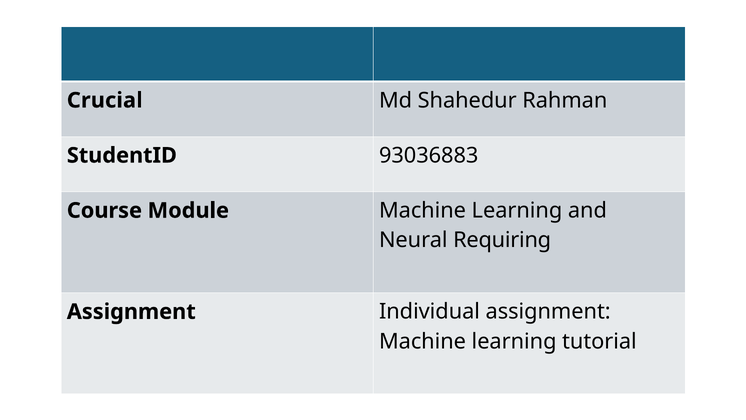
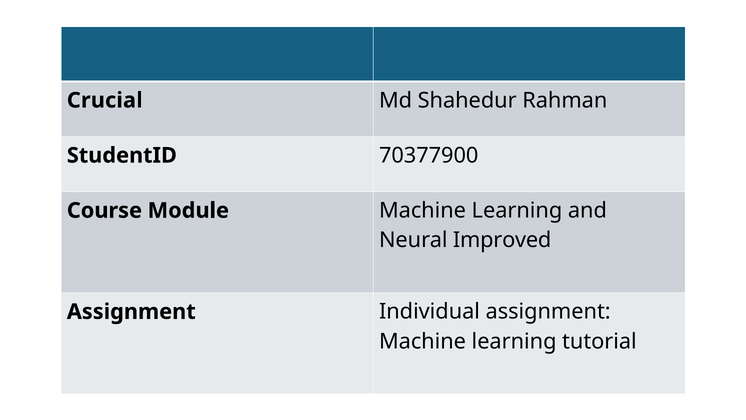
93036883: 93036883 -> 70377900
Requiring: Requiring -> Improved
